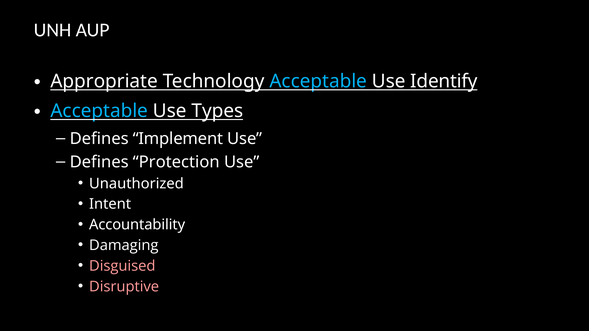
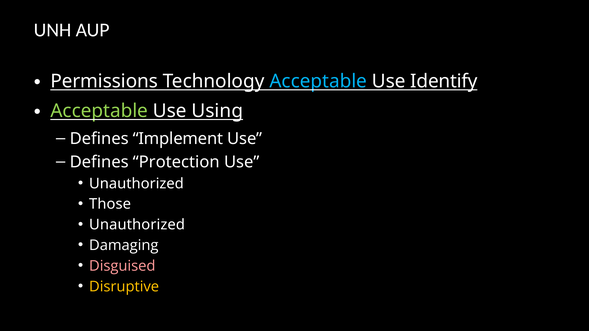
Appropriate: Appropriate -> Permissions
Acceptable at (99, 111) colour: light blue -> light green
Types: Types -> Using
Intent: Intent -> Those
Accountability at (137, 225): Accountability -> Unauthorized
Disruptive colour: pink -> yellow
